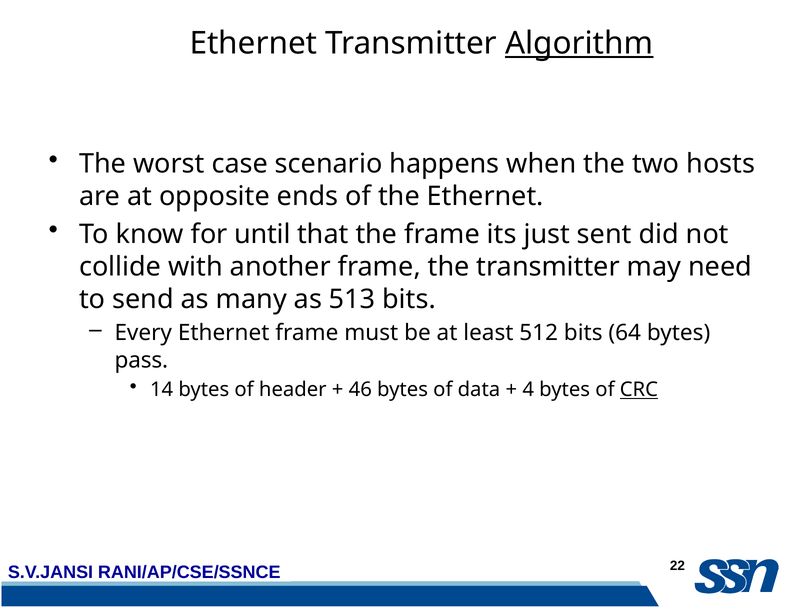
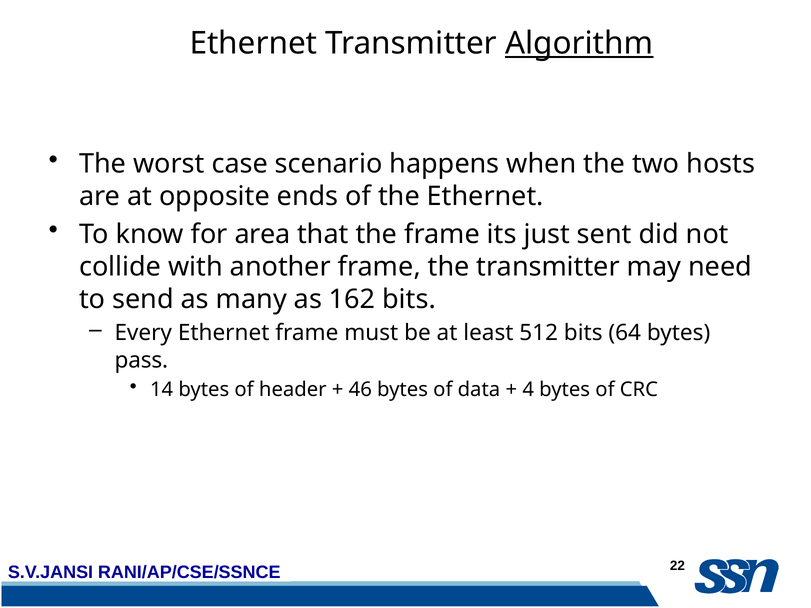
until: until -> area
513: 513 -> 162
CRC underline: present -> none
